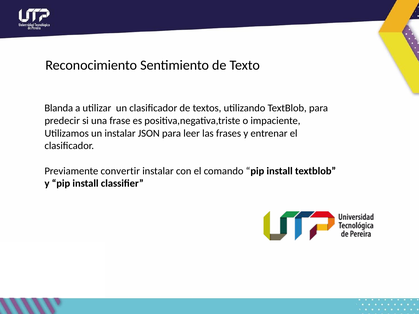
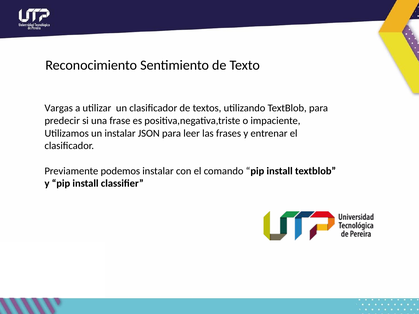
Blanda: Blanda -> Vargas
convertir: convertir -> podemos
